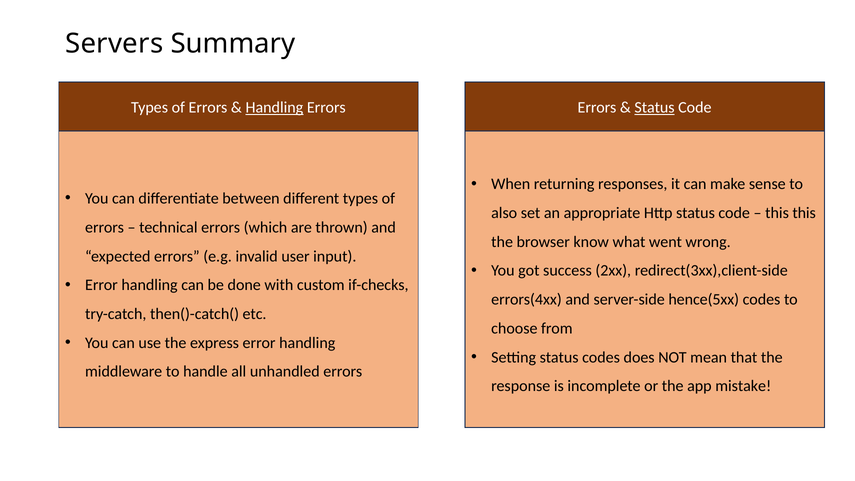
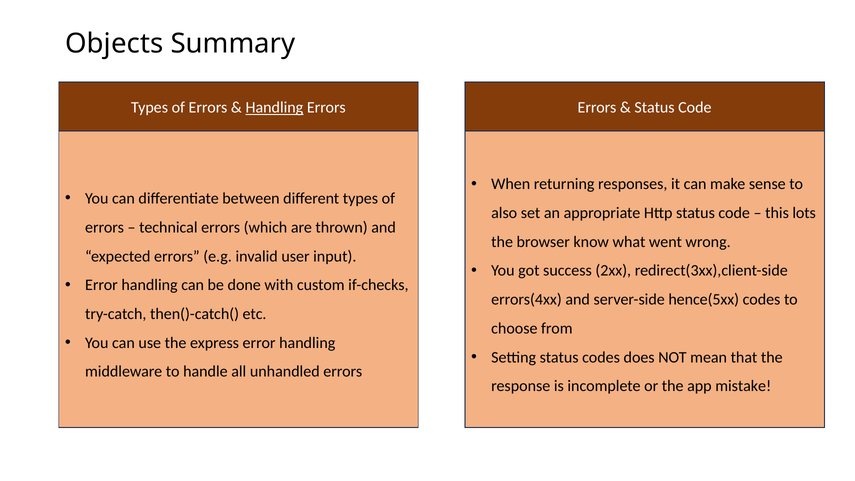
Servers: Servers -> Objects
Status at (655, 107) underline: present -> none
this this: this -> lots
